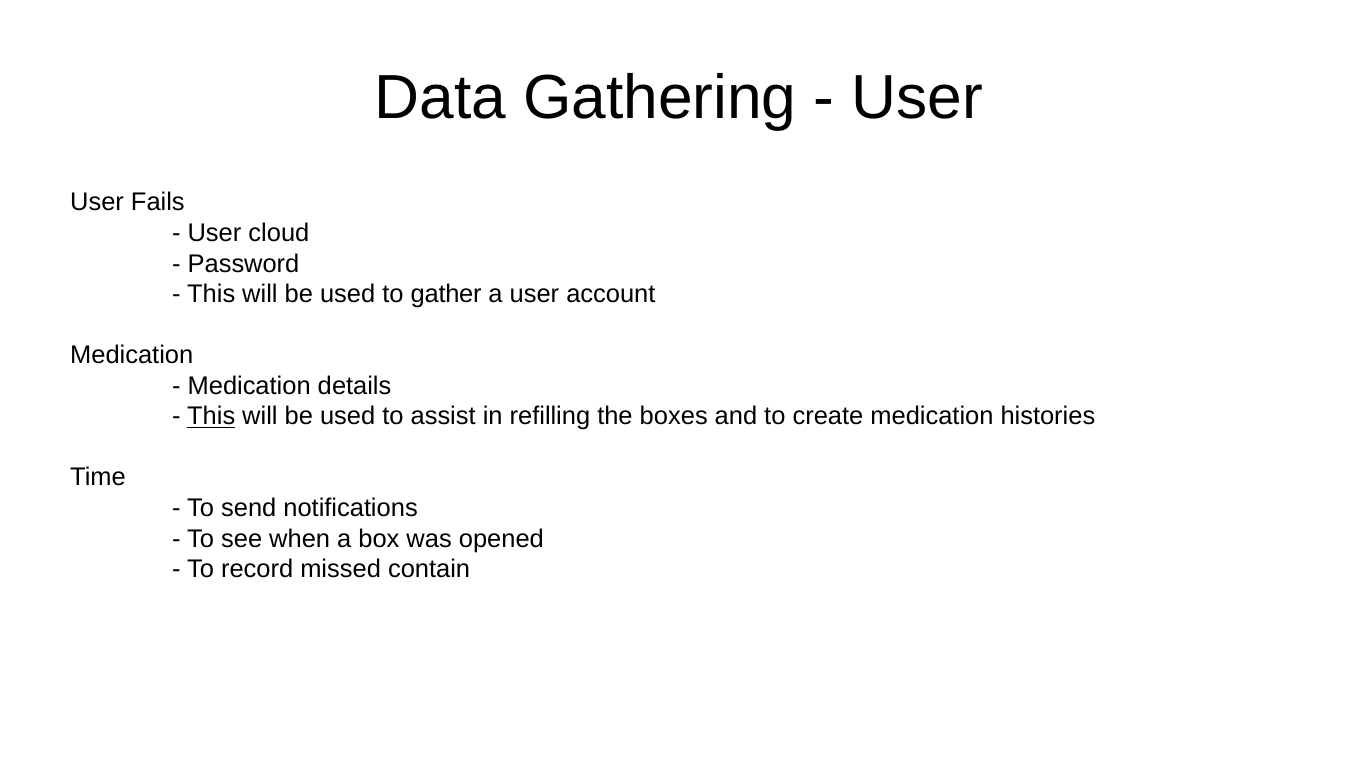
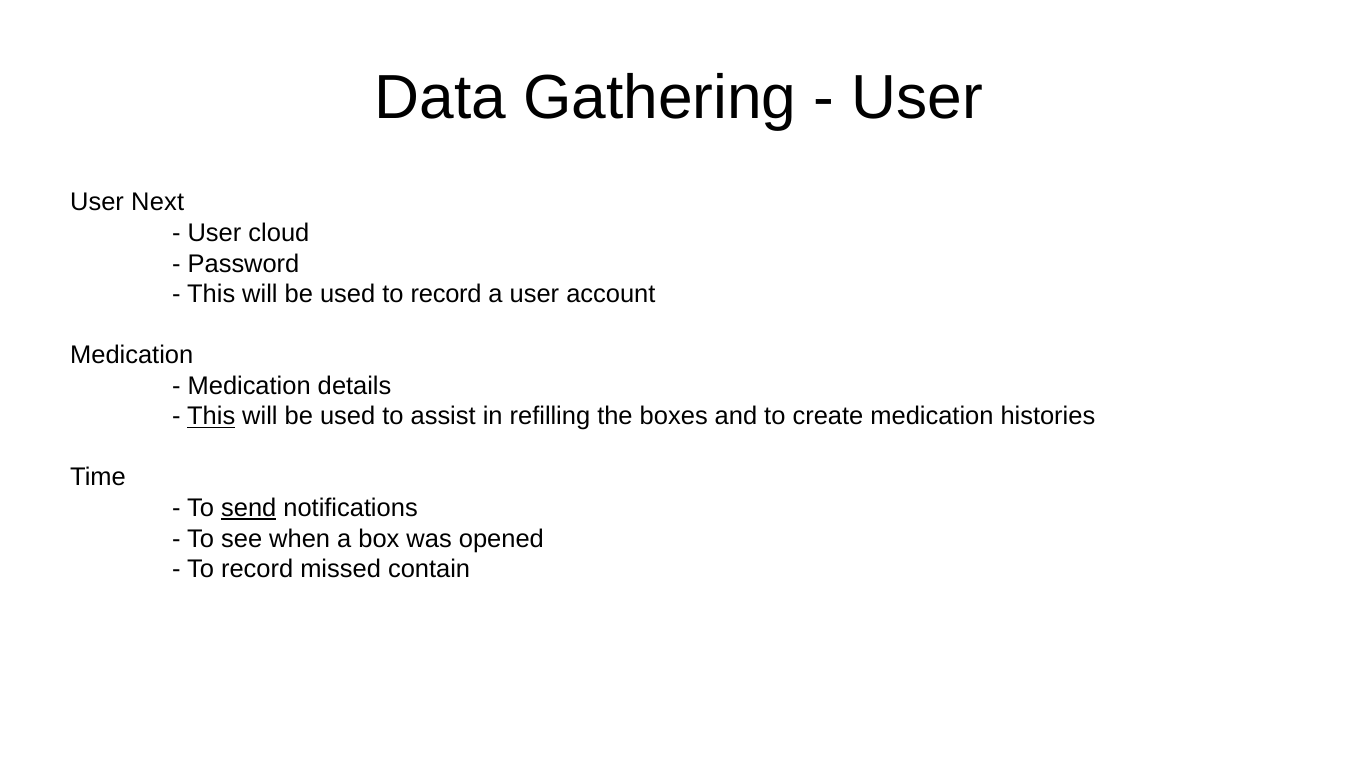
Fails: Fails -> Next
used to gather: gather -> record
send underline: none -> present
